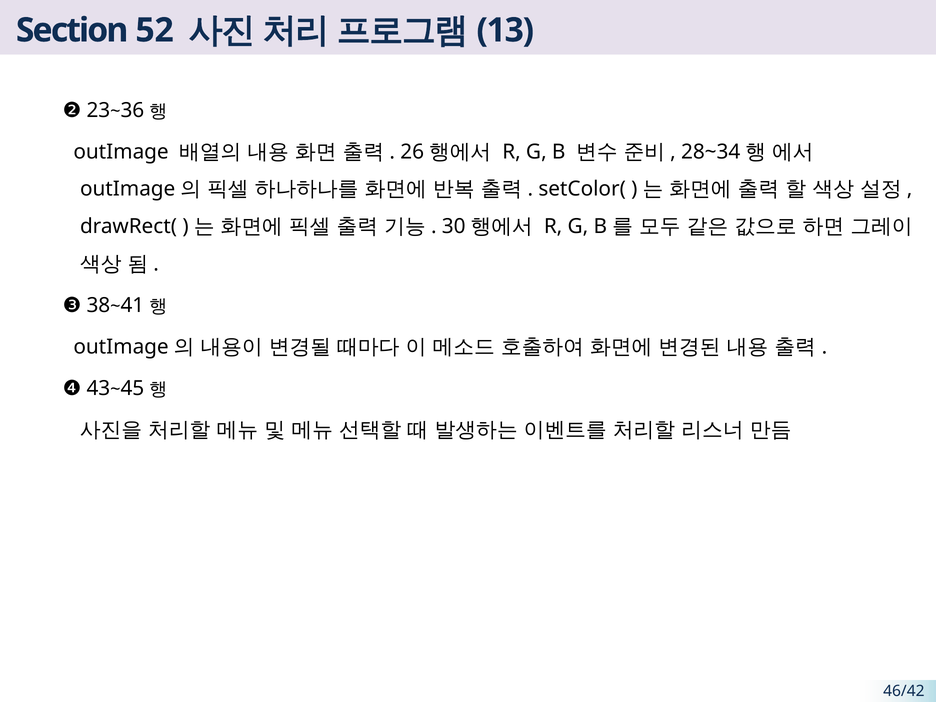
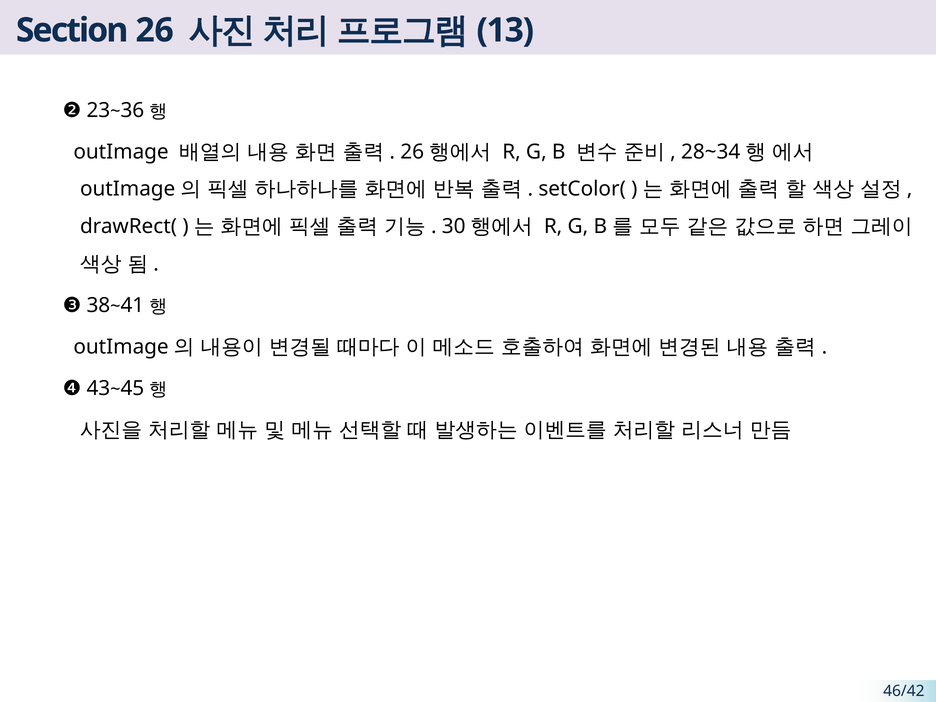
52: 52 -> 26
